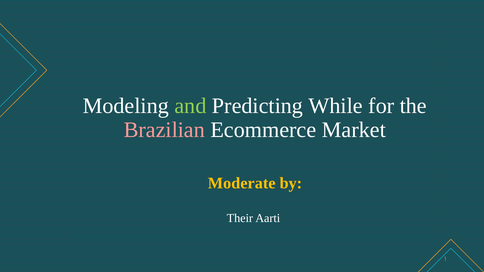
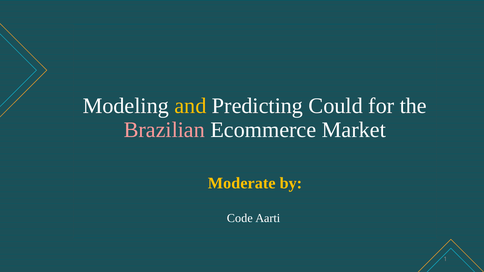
and colour: light green -> yellow
While: While -> Could
Their: Their -> Code
